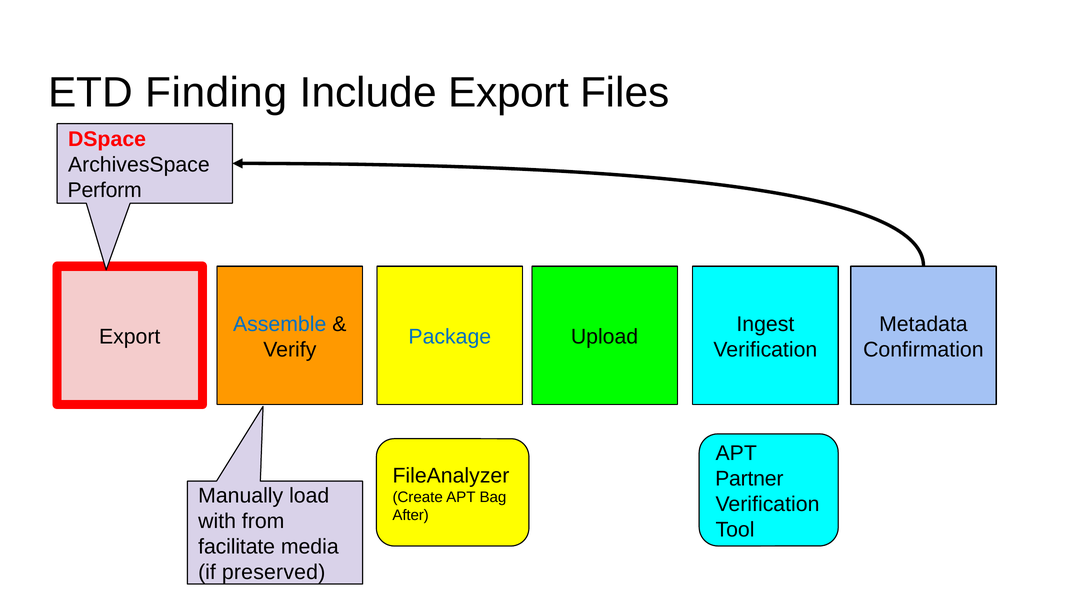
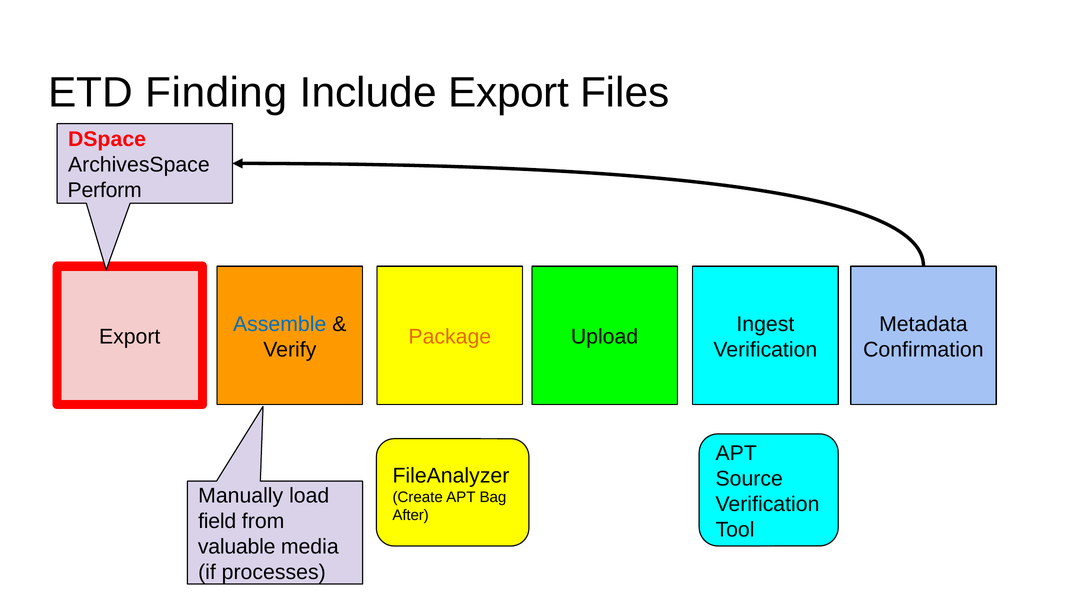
Package colour: blue -> orange
Partner: Partner -> Source
with: with -> field
facilitate: facilitate -> valuable
preserved: preserved -> processes
